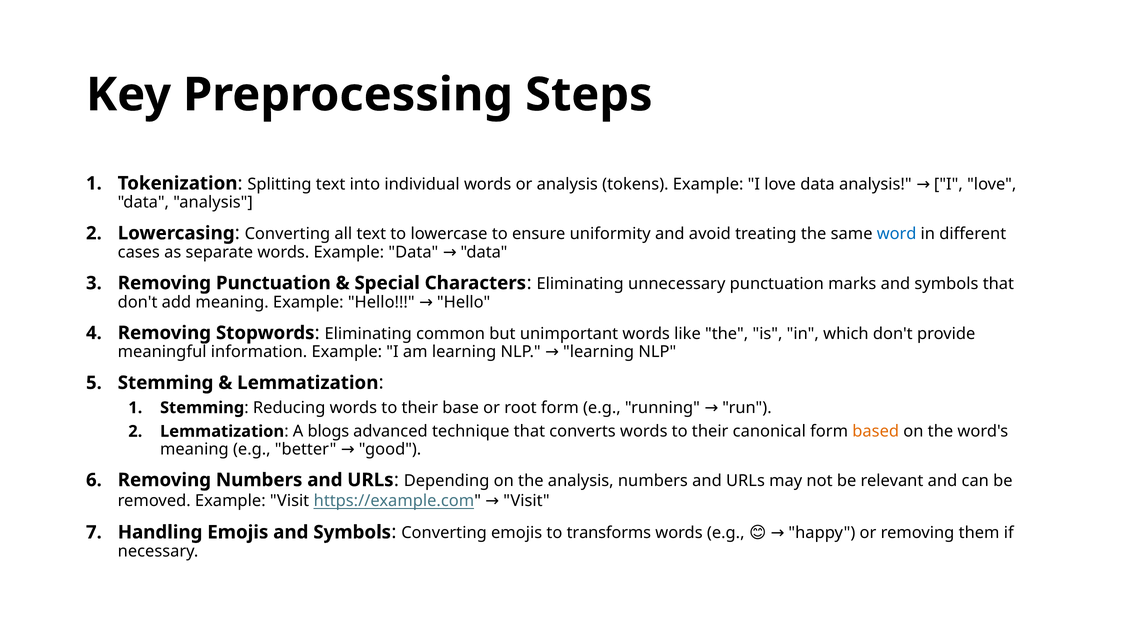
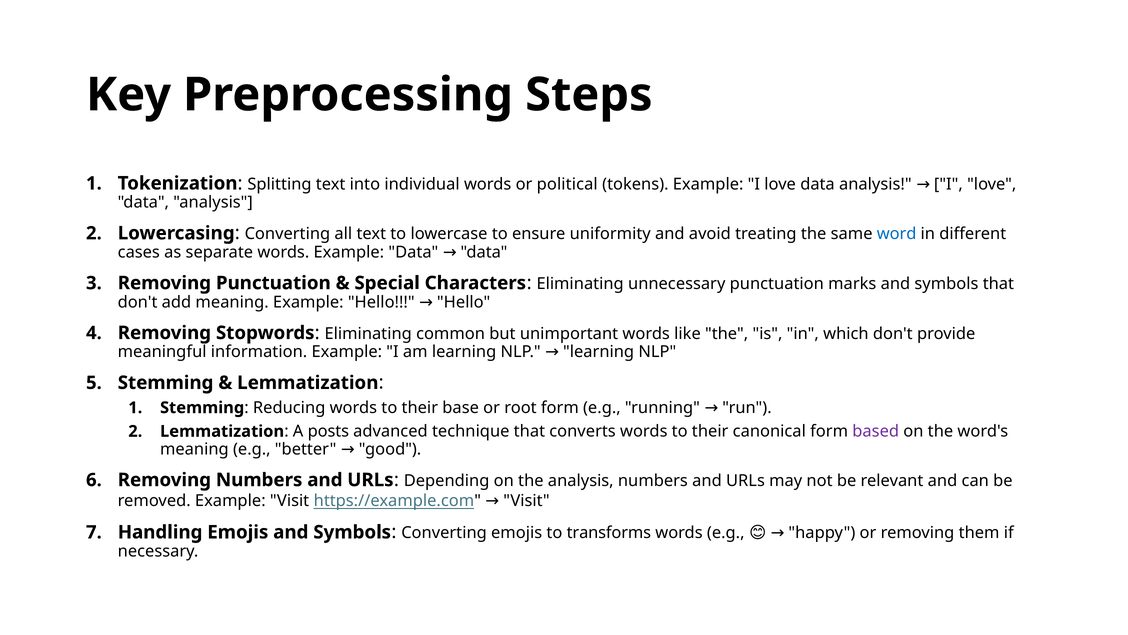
or analysis: analysis -> political
blogs: blogs -> posts
based colour: orange -> purple
